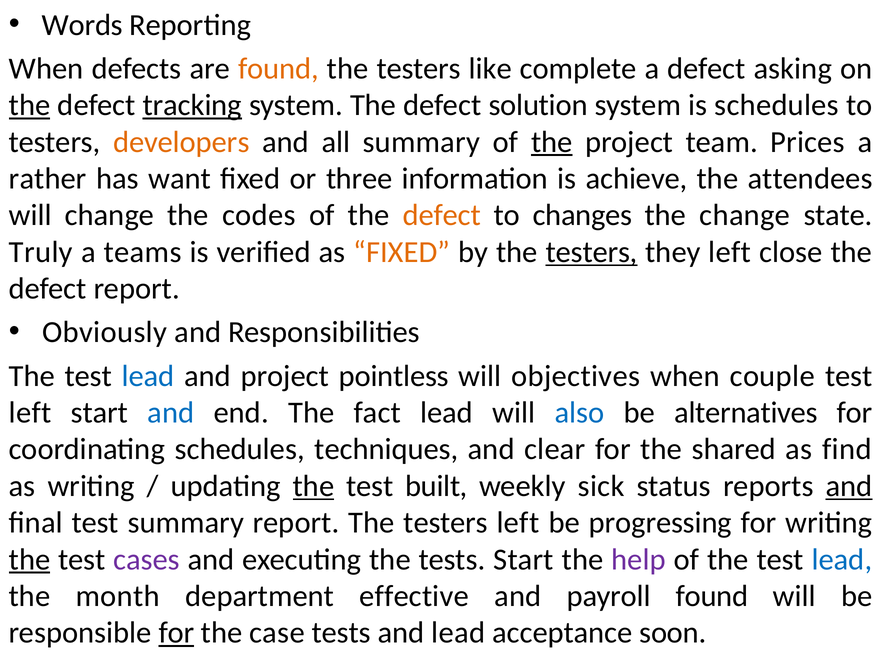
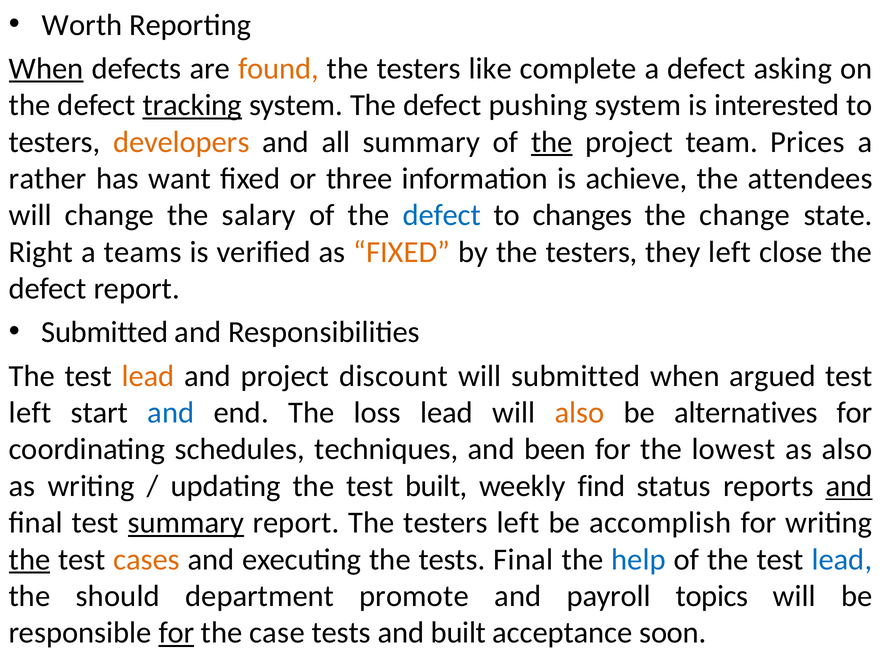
Words: Words -> Worth
When at (46, 69) underline: none -> present
the at (30, 105) underline: present -> none
solution: solution -> pushing
is schedules: schedules -> interested
codes: codes -> salary
defect at (442, 215) colour: orange -> blue
Truly: Truly -> Right
testers at (592, 252) underline: present -> none
Obviously at (105, 333): Obviously -> Submitted
lead at (148, 376) colour: blue -> orange
pointless: pointless -> discount
will objectives: objectives -> submitted
couple: couple -> argued
fact: fact -> loss
also at (580, 413) colour: blue -> orange
clear: clear -> been
shared: shared -> lowest
as find: find -> also
the at (314, 486) underline: present -> none
sick: sick -> find
summary at (186, 523) underline: none -> present
progressing: progressing -> accomplish
cases colour: purple -> orange
tests Start: Start -> Final
help colour: purple -> blue
month: month -> should
effective: effective -> promote
payroll found: found -> topics
and lead: lead -> built
